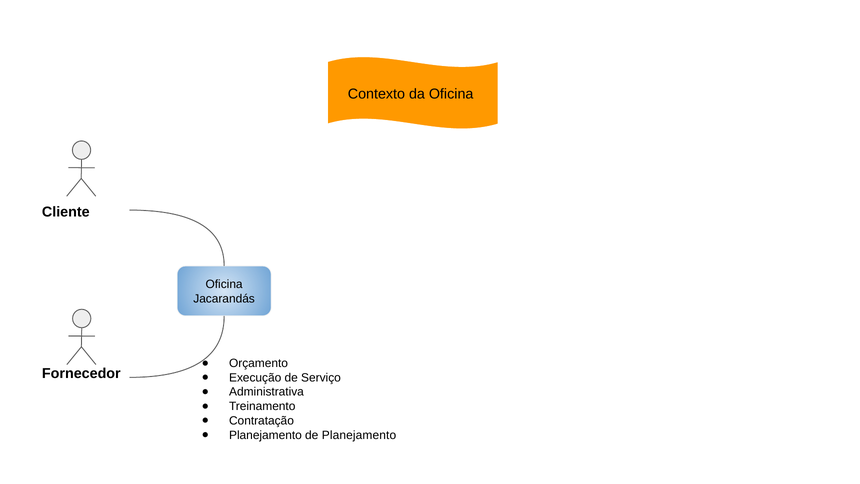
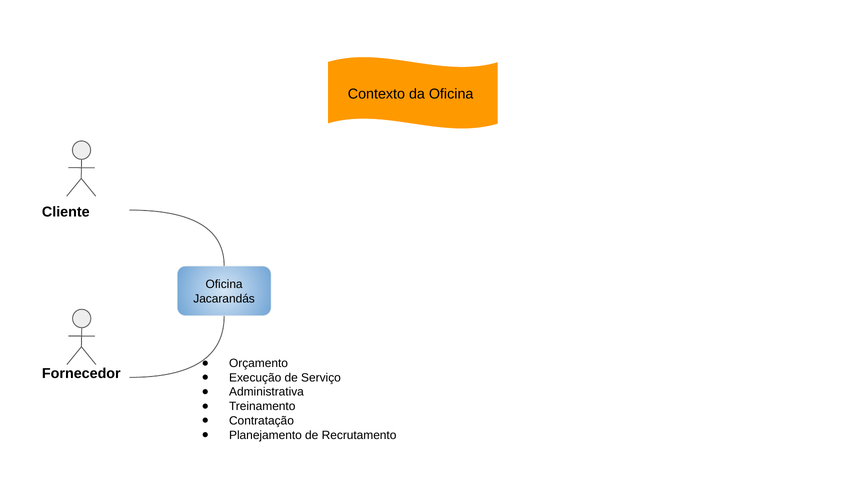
de Planejamento: Planejamento -> Recrutamento
